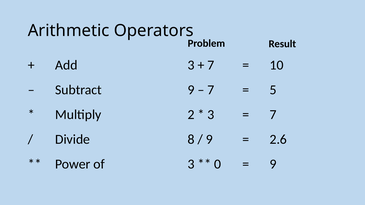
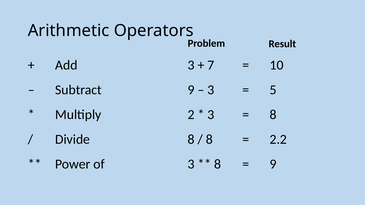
7 at (211, 90): 7 -> 3
7 at (273, 115): 7 -> 8
9 at (209, 140): 9 -> 8
2.6: 2.6 -> 2.2
0 at (218, 164): 0 -> 8
